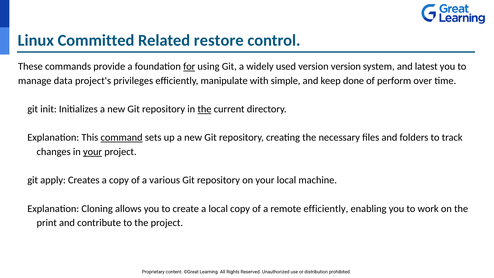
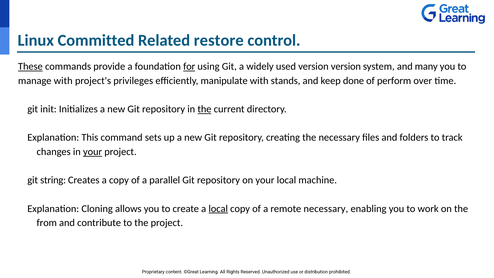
These underline: none -> present
latest: latest -> many
manage data: data -> with
simple: simple -> stands
command underline: present -> none
apply: apply -> string
various: various -> parallel
local at (218, 209) underline: none -> present
remote efficiently: efficiently -> necessary
print: print -> from
